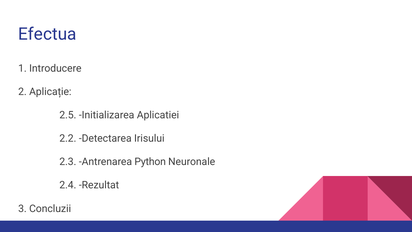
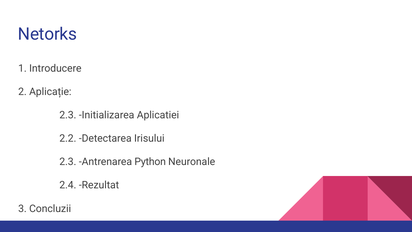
Efectua: Efectua -> Netorks
2.5 at (68, 115): 2.5 -> 2.3
